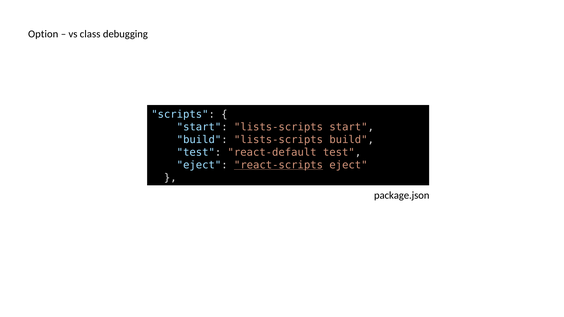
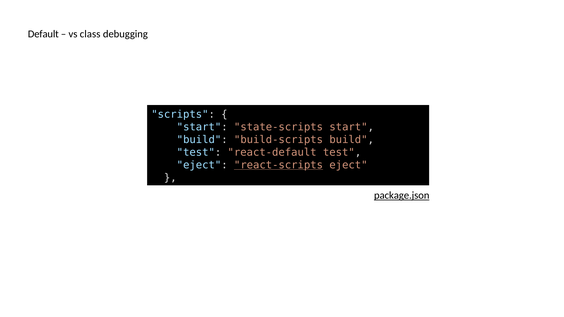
Option: Option -> Default
start lists-scripts: lists-scripts -> state-scripts
build lists-scripts: lists-scripts -> build-scripts
package.json underline: none -> present
